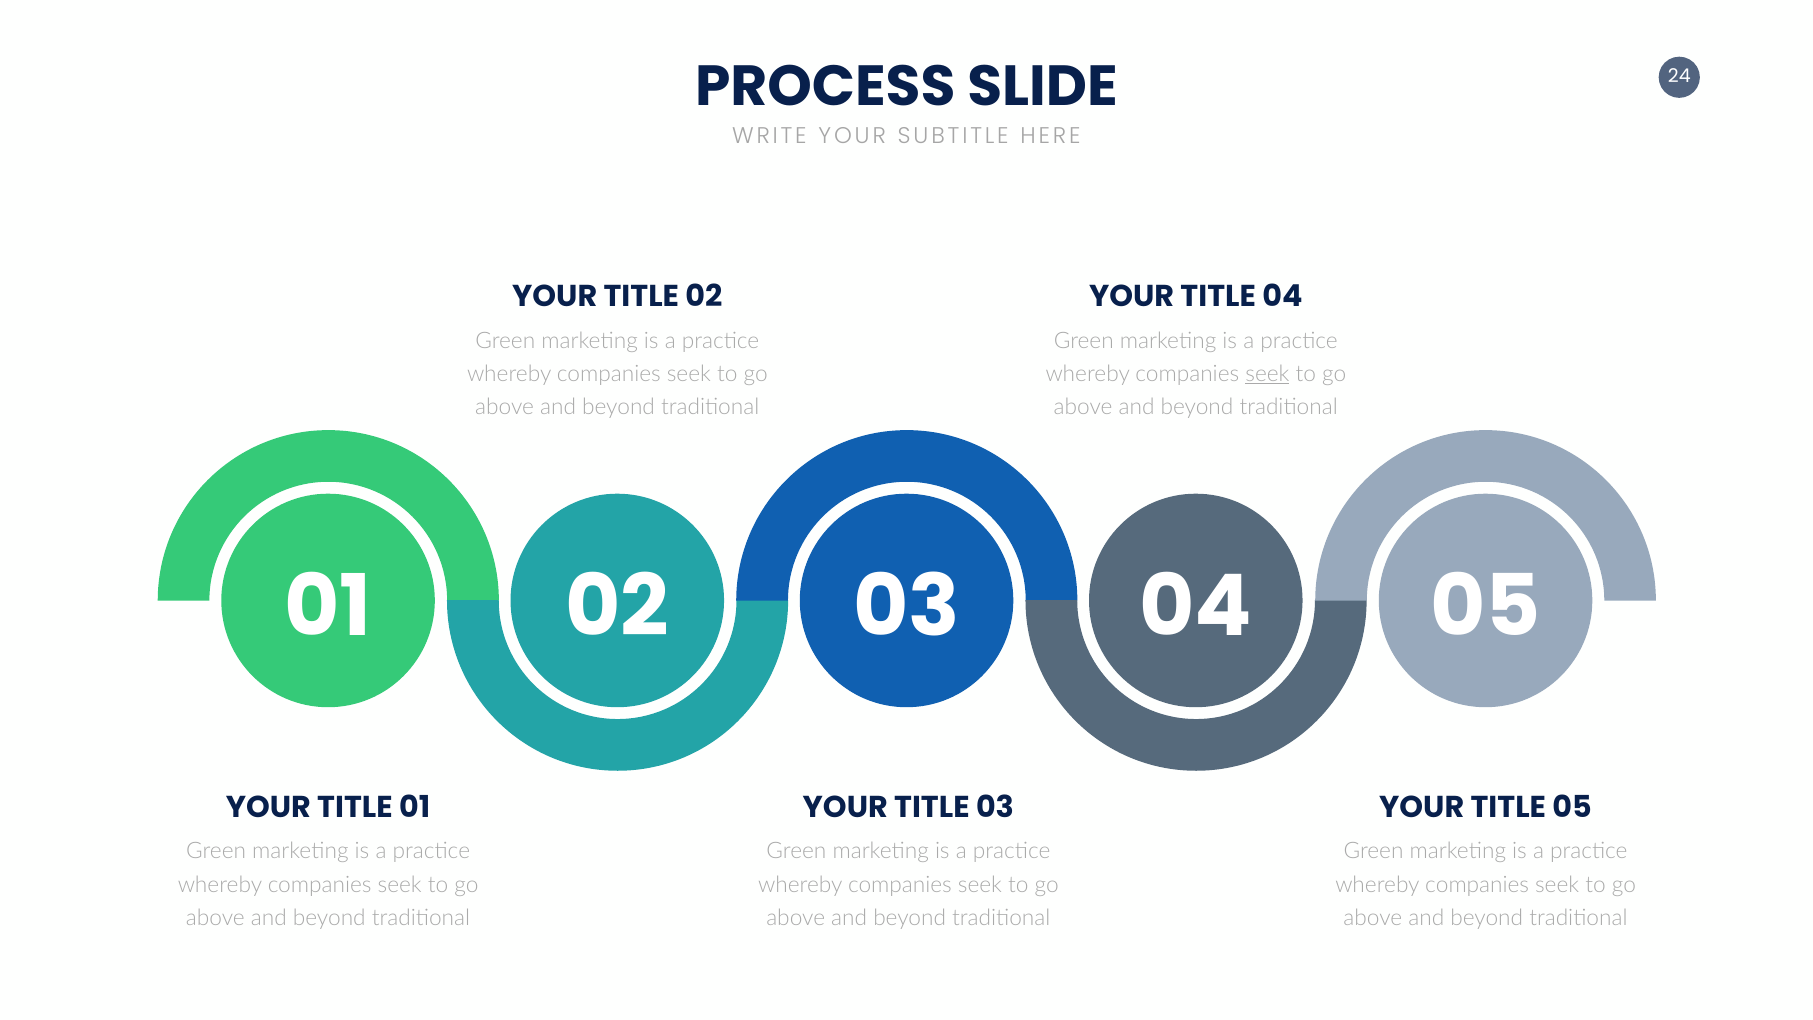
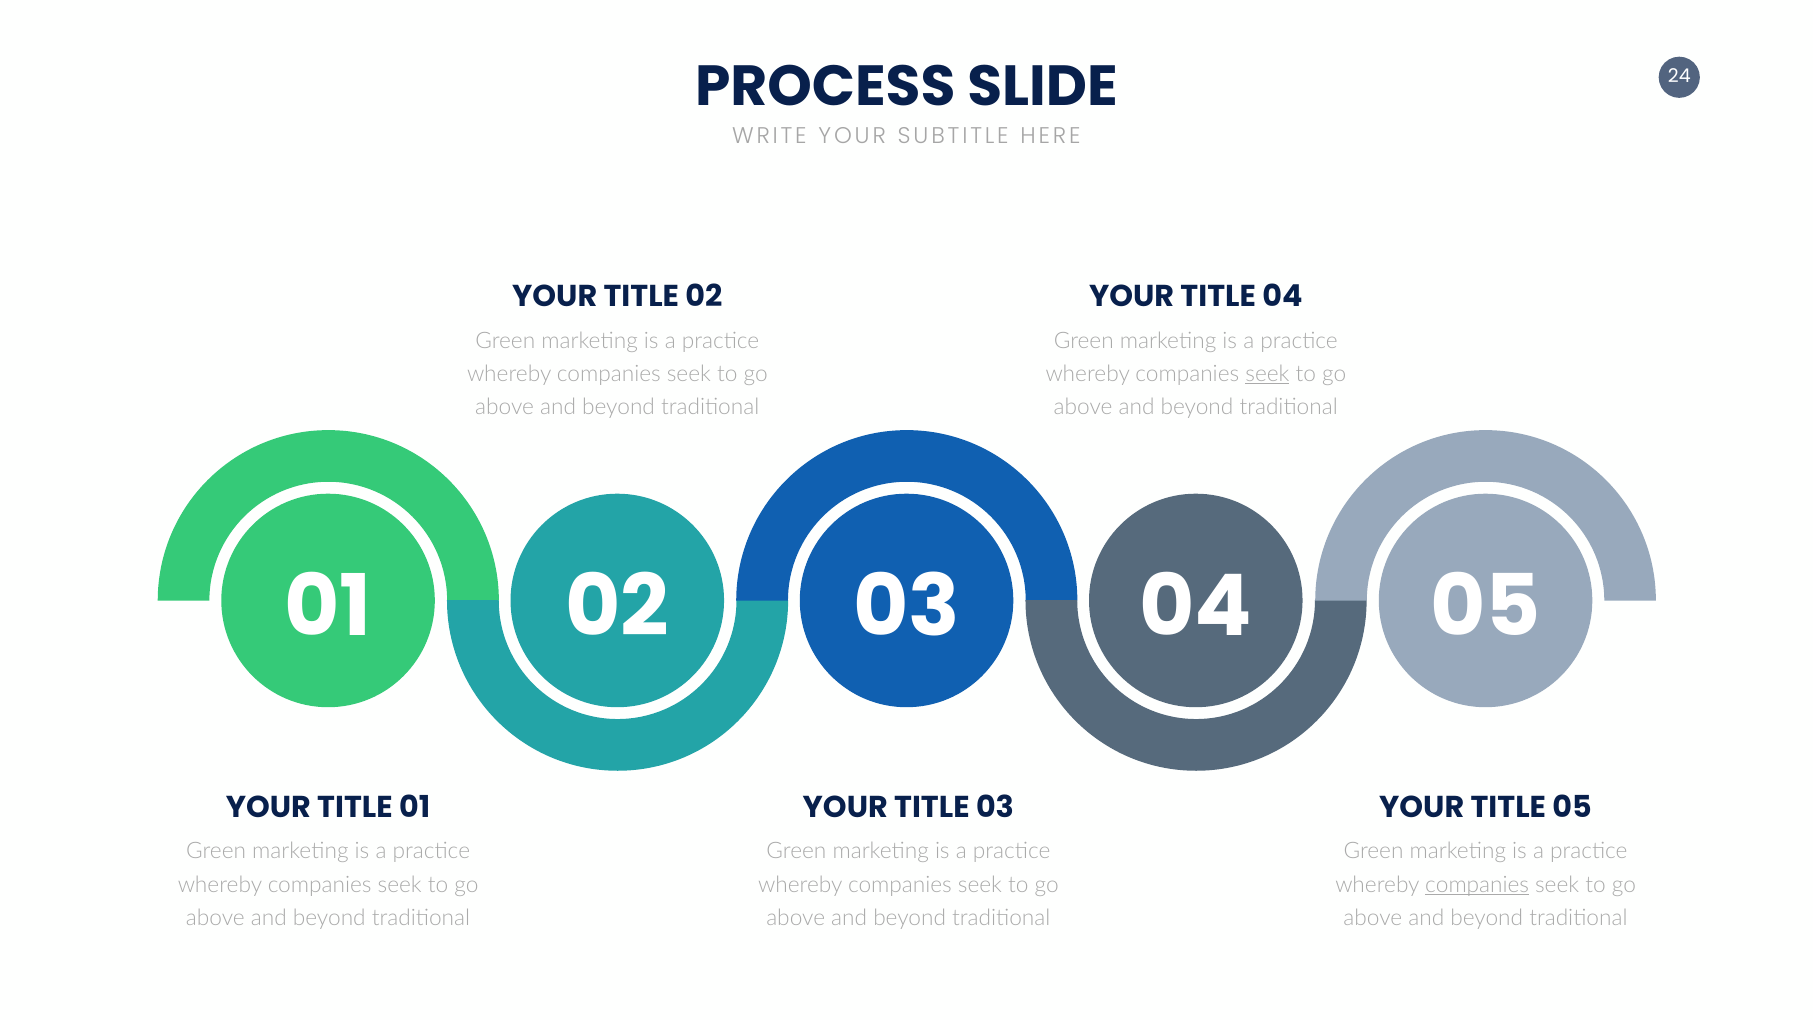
companies at (1477, 885) underline: none -> present
